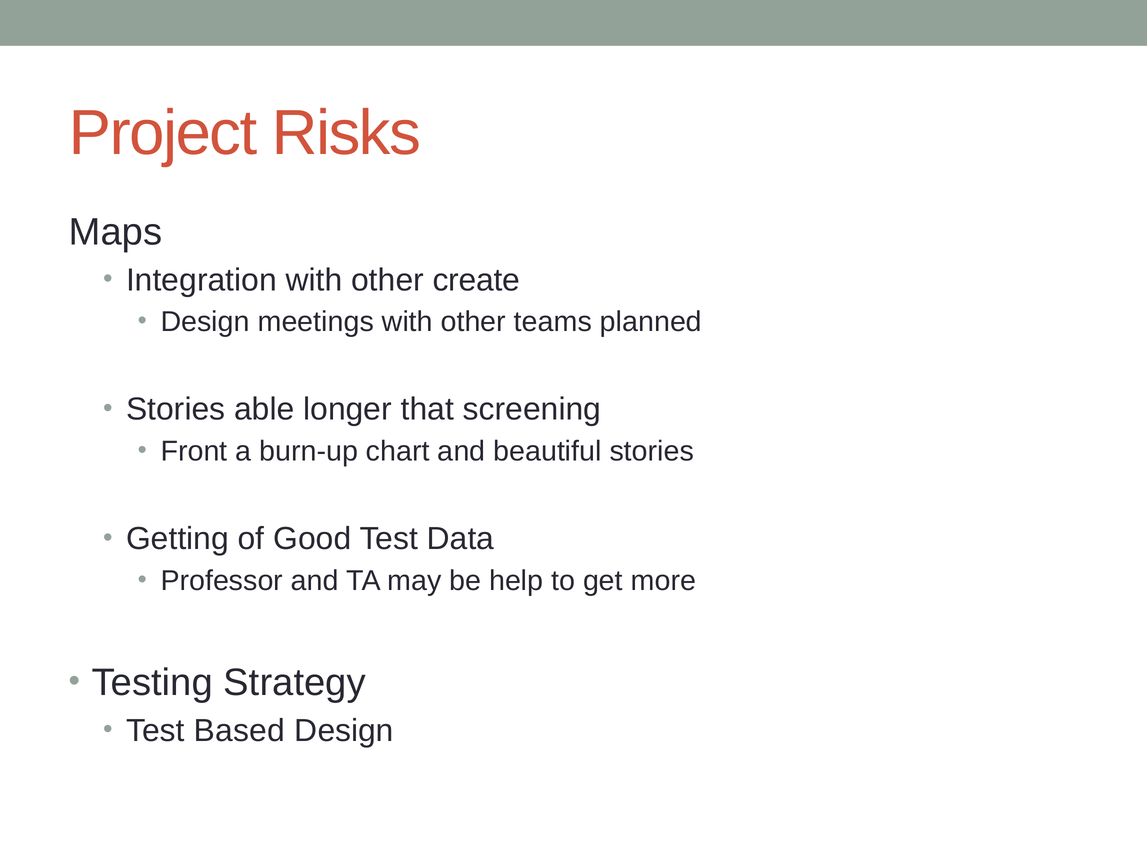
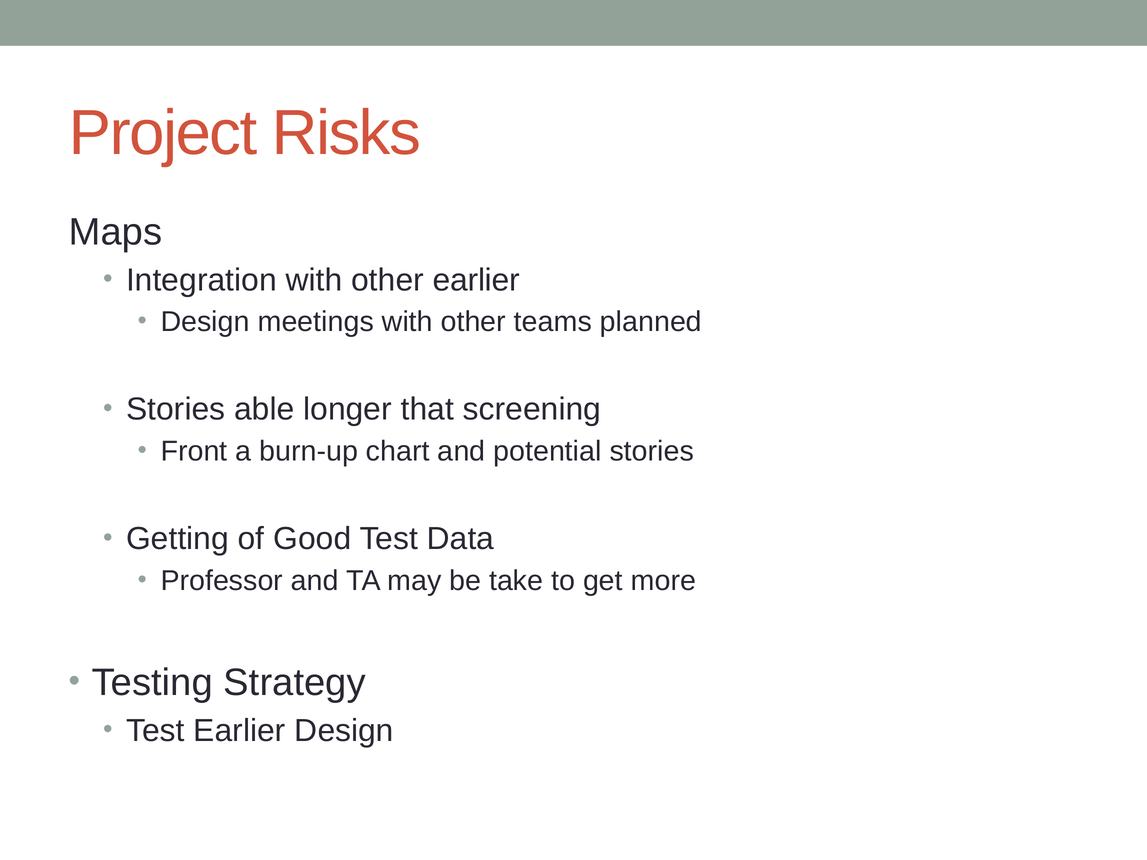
other create: create -> earlier
beautiful: beautiful -> potential
help: help -> take
Test Based: Based -> Earlier
